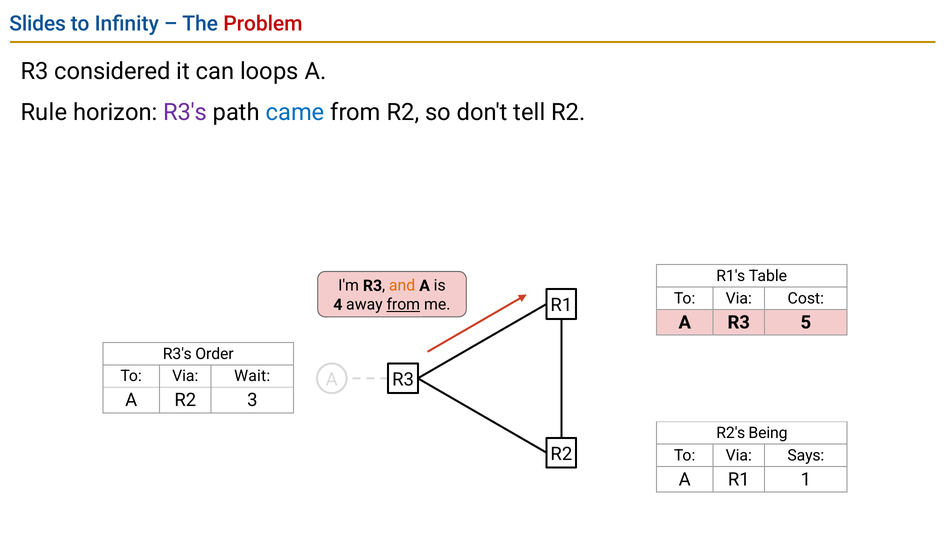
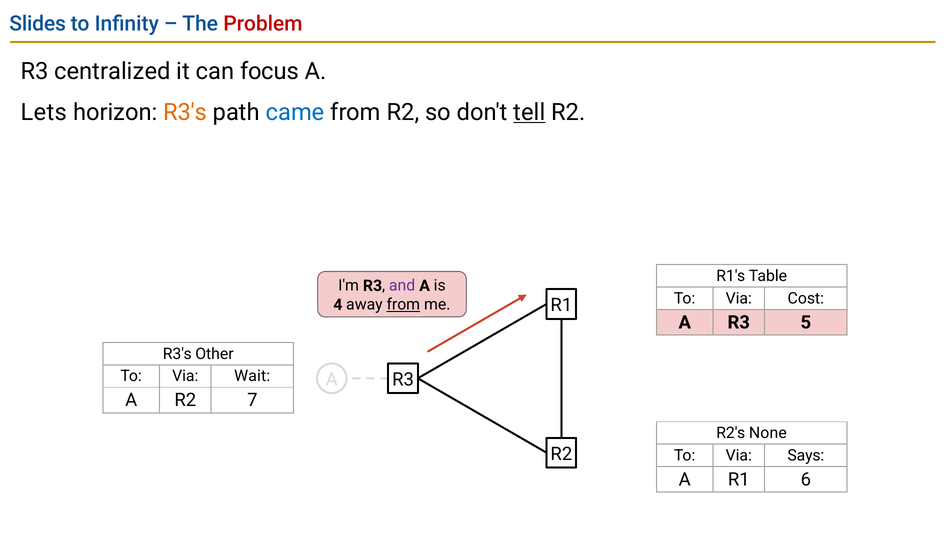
considered: considered -> centralized
loops: loops -> focus
Rule: Rule -> Lets
R3's at (185, 112) colour: purple -> orange
tell underline: none -> present
and colour: orange -> purple
Order: Order -> Other
3: 3 -> 7
Being: Being -> None
1: 1 -> 6
